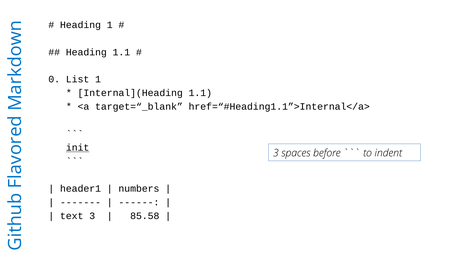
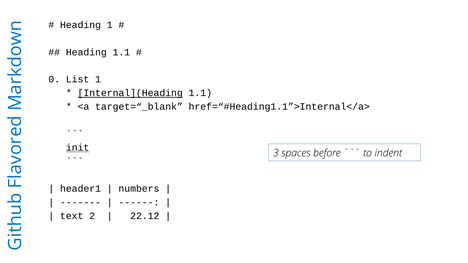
Internal](Heading underline: none -> present
text 3: 3 -> 2
85.58: 85.58 -> 22.12
